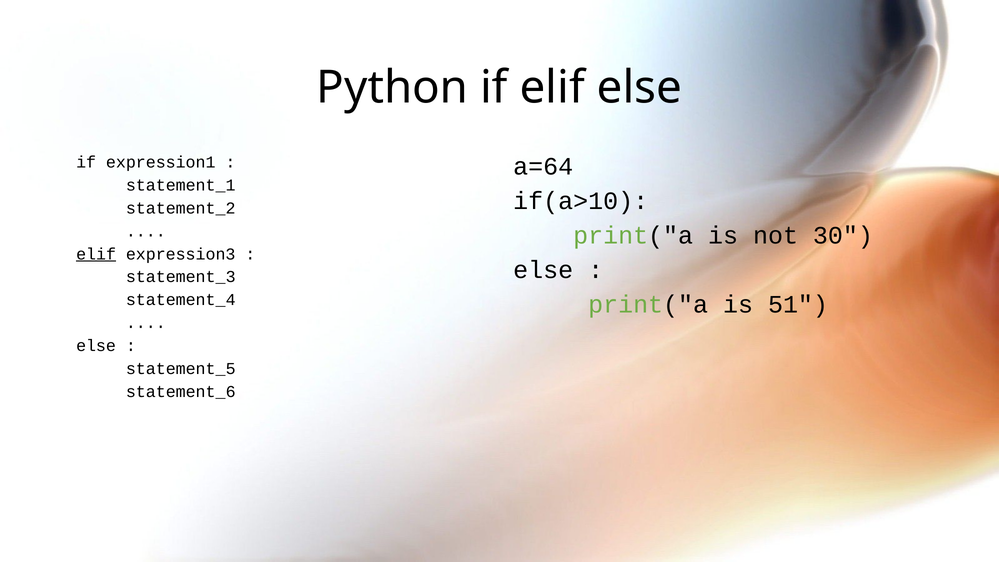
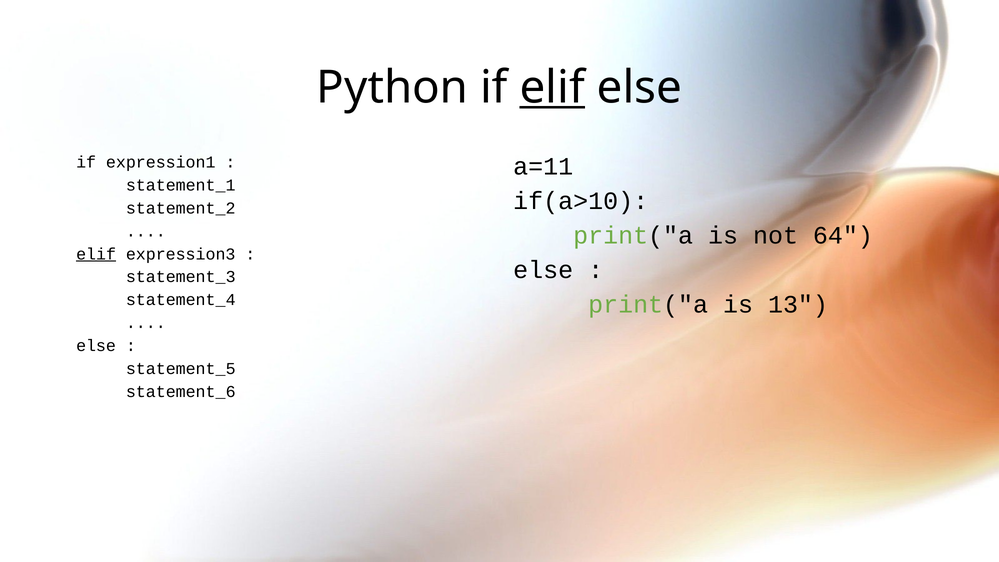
elif at (552, 87) underline: none -> present
a=64: a=64 -> a=11
30: 30 -> 64
51: 51 -> 13
